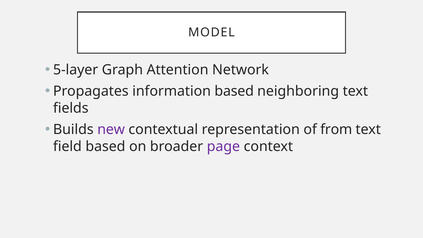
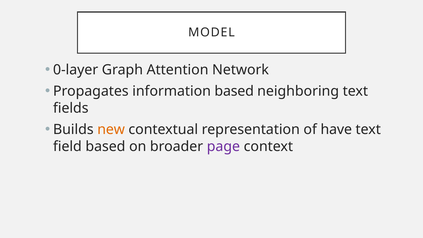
5-layer: 5-layer -> 0-layer
new colour: purple -> orange
from: from -> have
